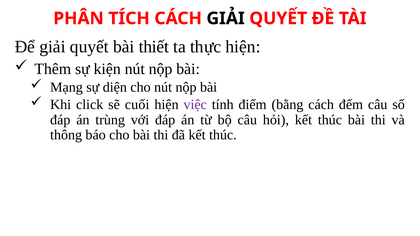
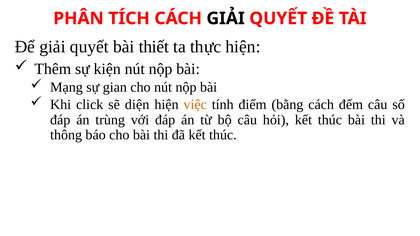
diện: diện -> gian
cuối: cuối -> diện
việc colour: purple -> orange
